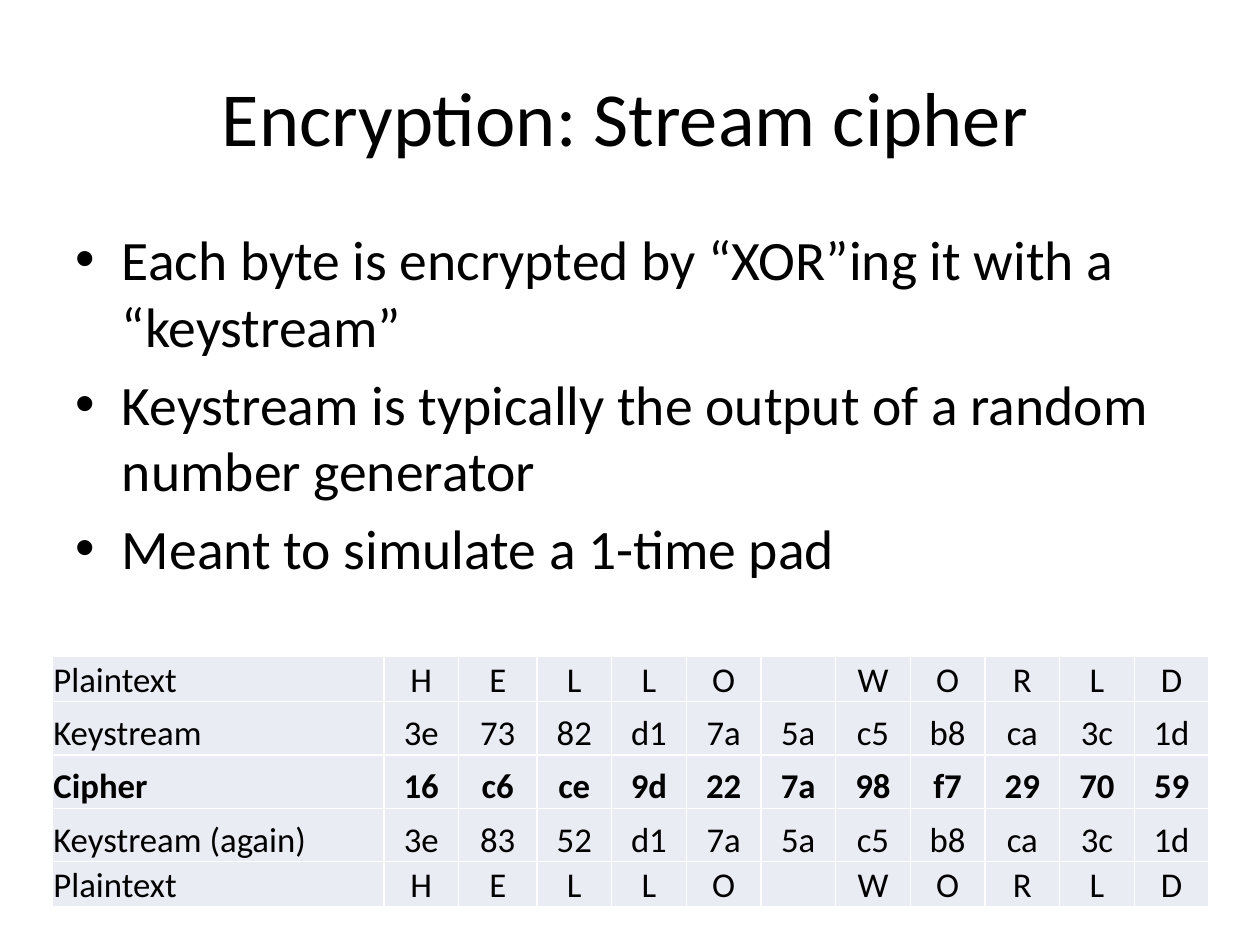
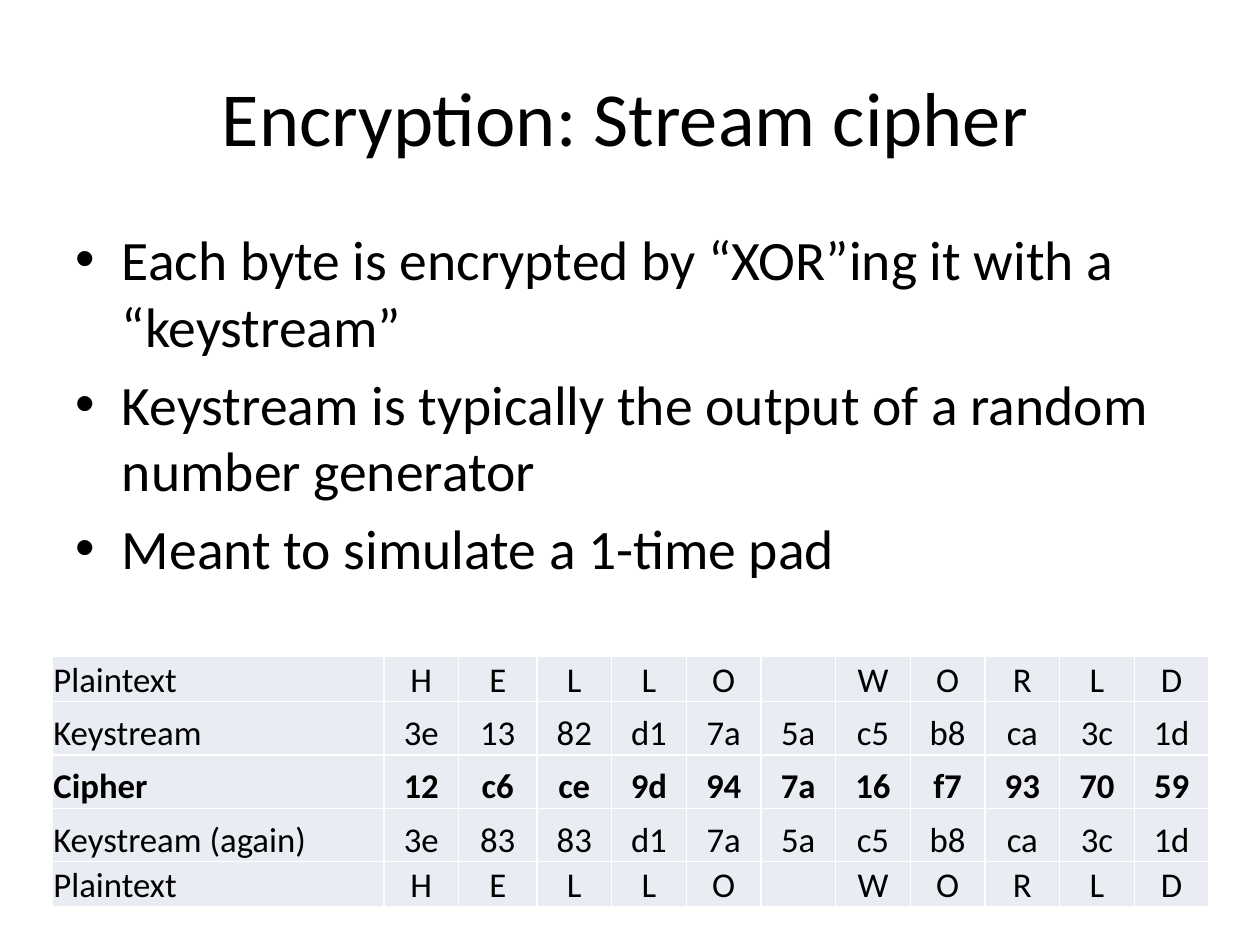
73: 73 -> 13
16: 16 -> 12
22: 22 -> 94
98: 98 -> 16
29: 29 -> 93
83 52: 52 -> 83
